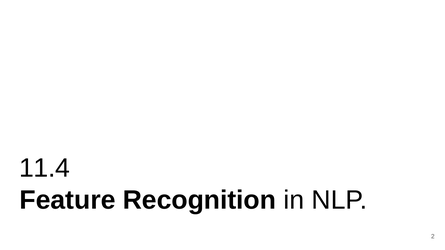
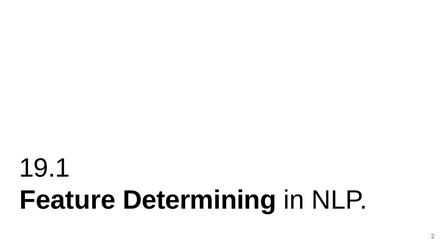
11.4: 11.4 -> 19.1
Recognition: Recognition -> Determining
